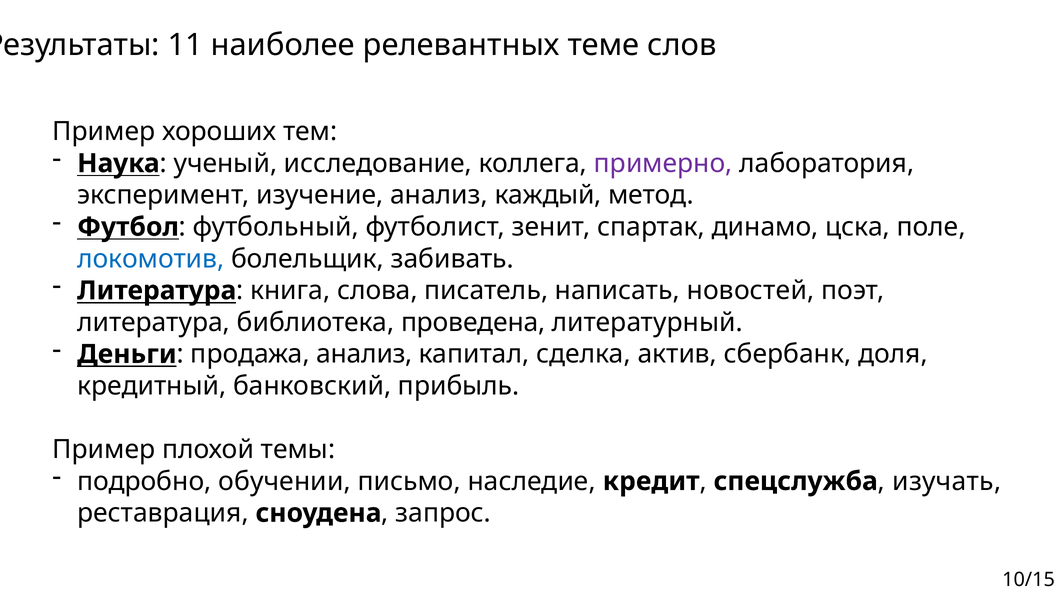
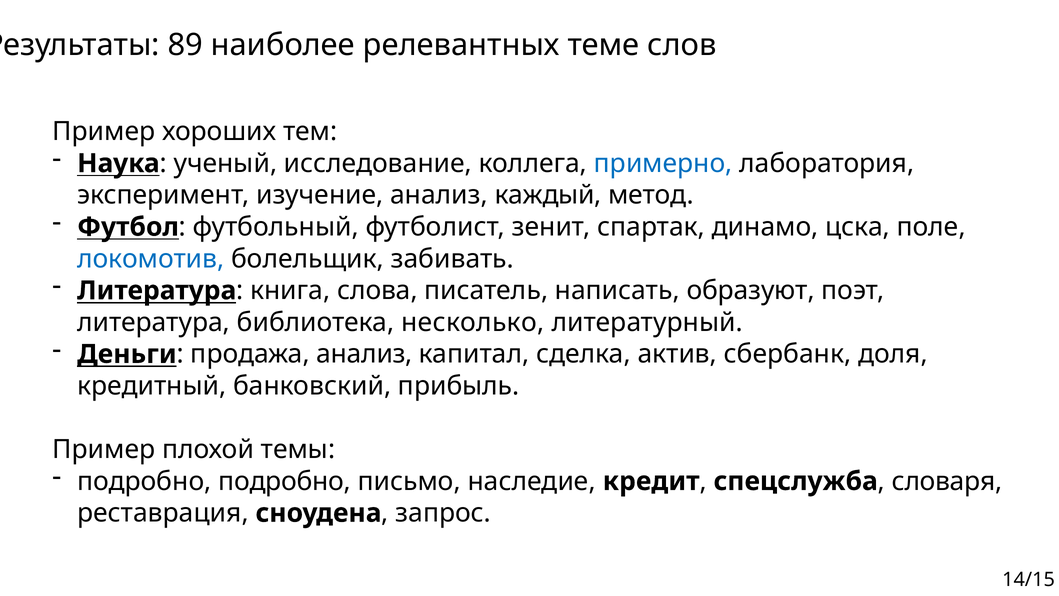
11: 11 -> 89
примерно colour: purple -> blue
новостей: новостей -> образуют
проведена: проведена -> несколько
подробно обучении: обучении -> подробно
изучать: изучать -> словаря
10/15: 10/15 -> 14/15
